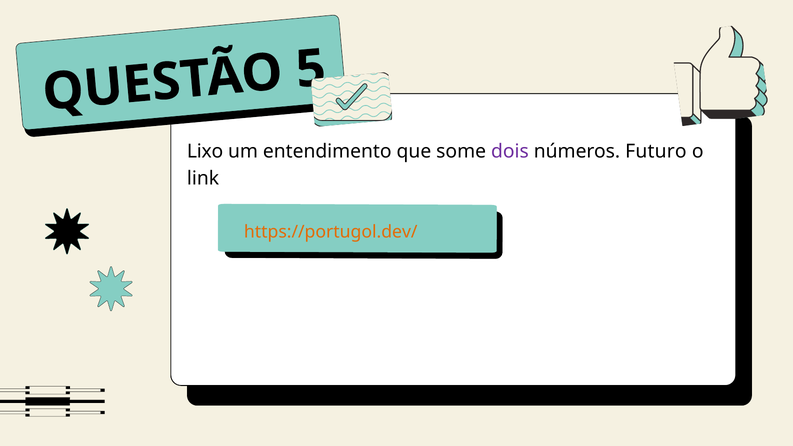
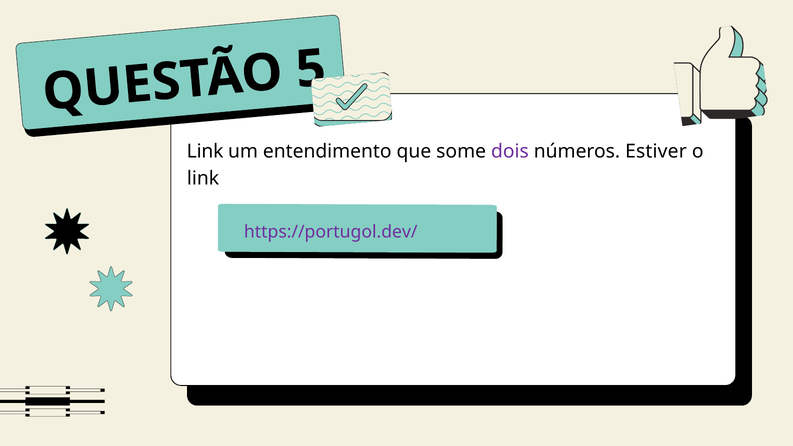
Lixo at (205, 152): Lixo -> Link
Futuro: Futuro -> Estiver
https://portugol.dev/ colour: orange -> purple
